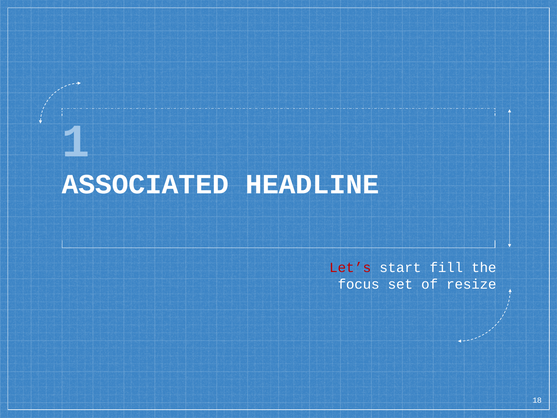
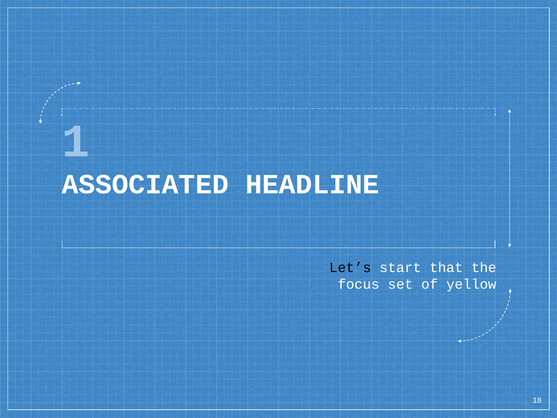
Let’s colour: red -> black
fill: fill -> that
resize: resize -> yellow
